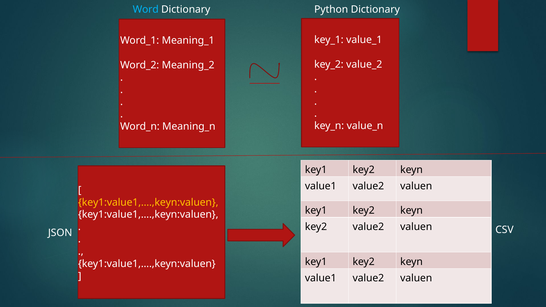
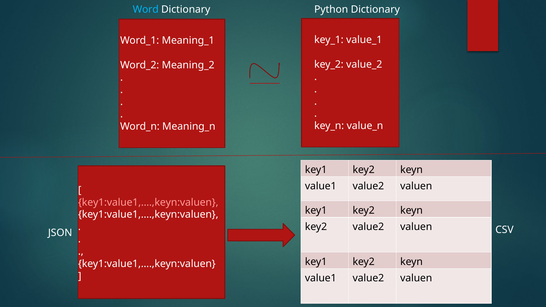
key1:value1,….,keyn:valuen at (148, 202) colour: yellow -> pink
